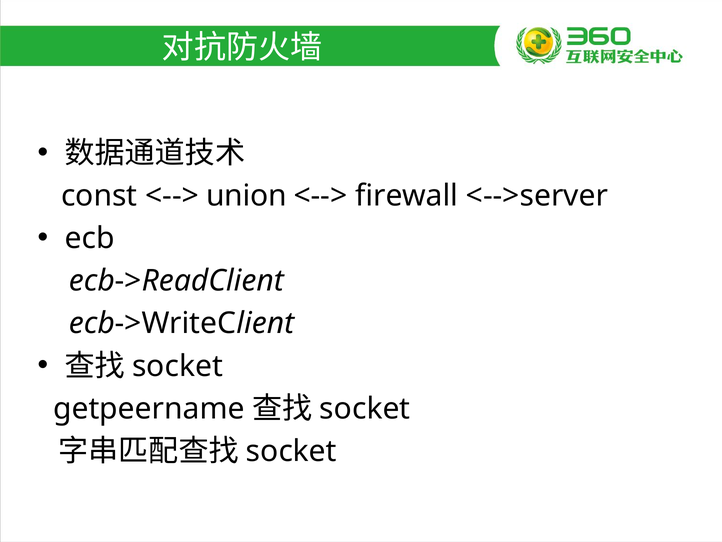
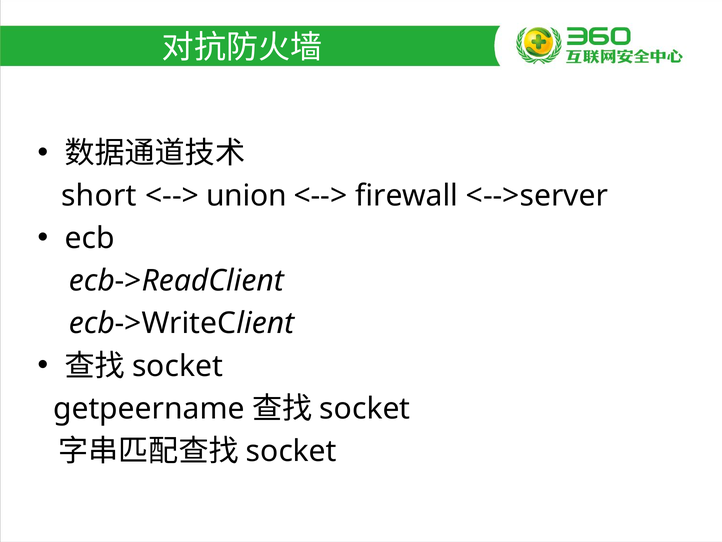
const: const -> short
